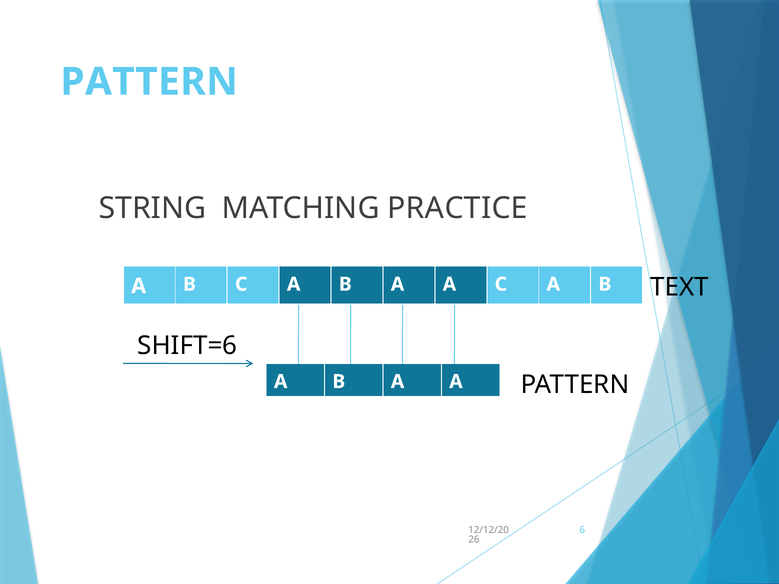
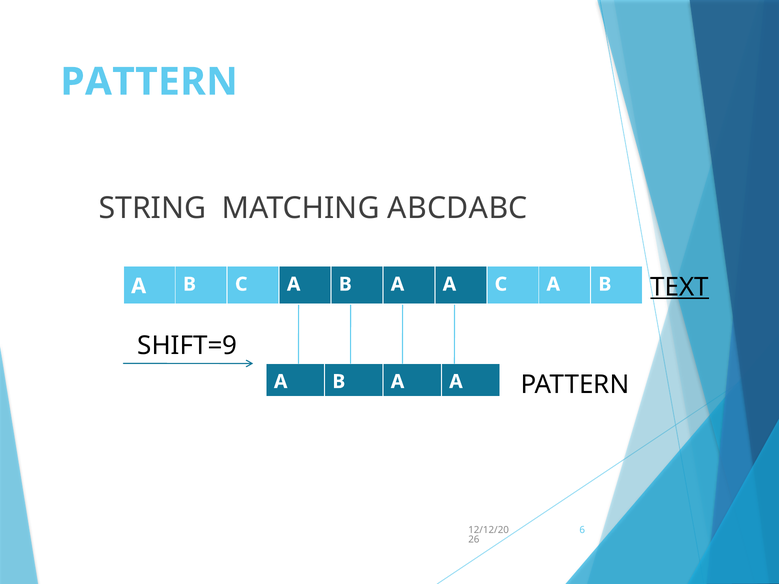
PRACTICE: PRACTICE -> ABCDABC
TEXT underline: none -> present
SHIFT=6: SHIFT=6 -> SHIFT=9
